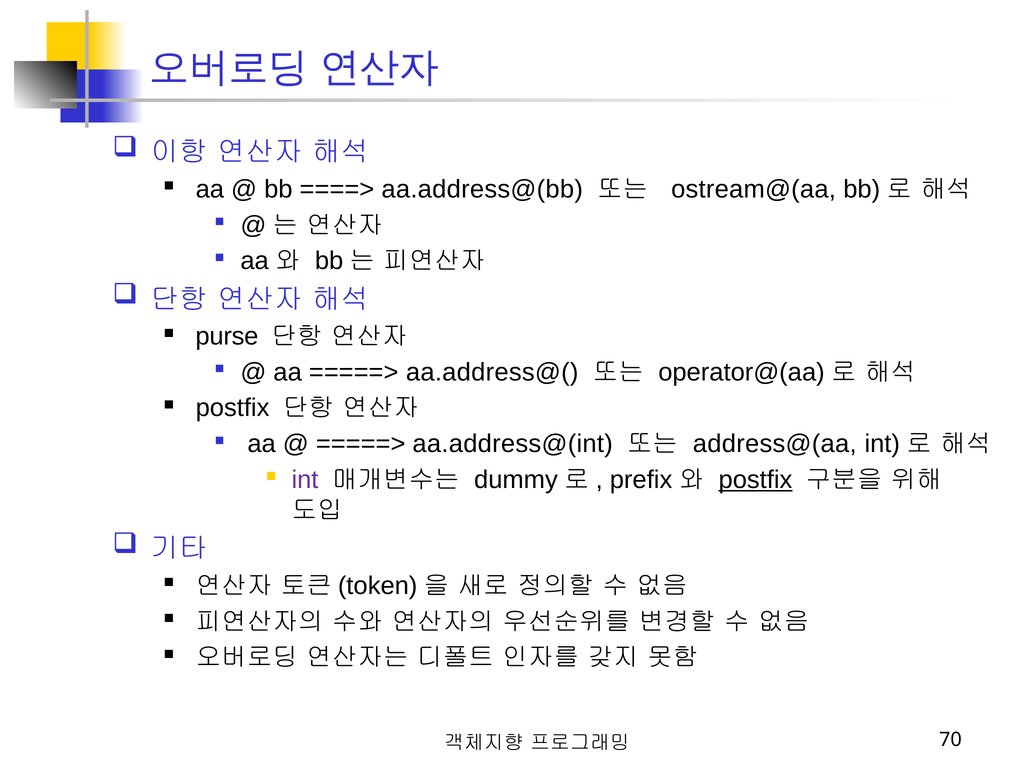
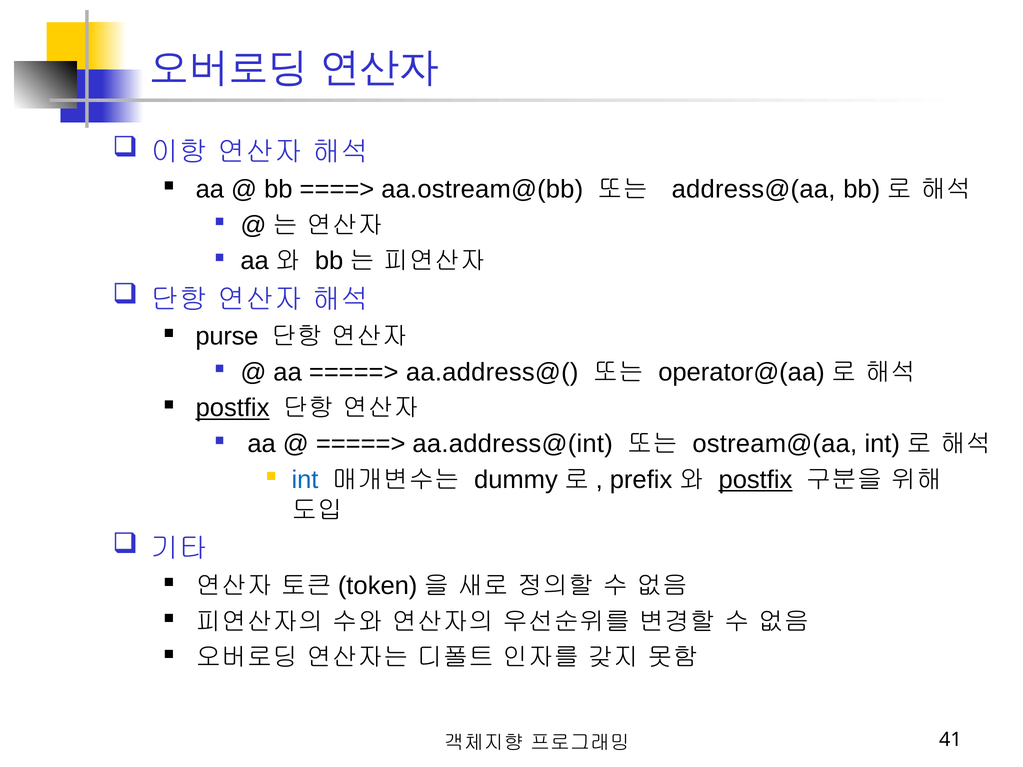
aa.address@(bb: aa.address@(bb -> aa.ostream@(bb
ostream@(aa: ostream@(aa -> address@(aa
postfix at (233, 408) underline: none -> present
address@(aa: address@(aa -> ostream@(aa
int colour: purple -> blue
70: 70 -> 41
